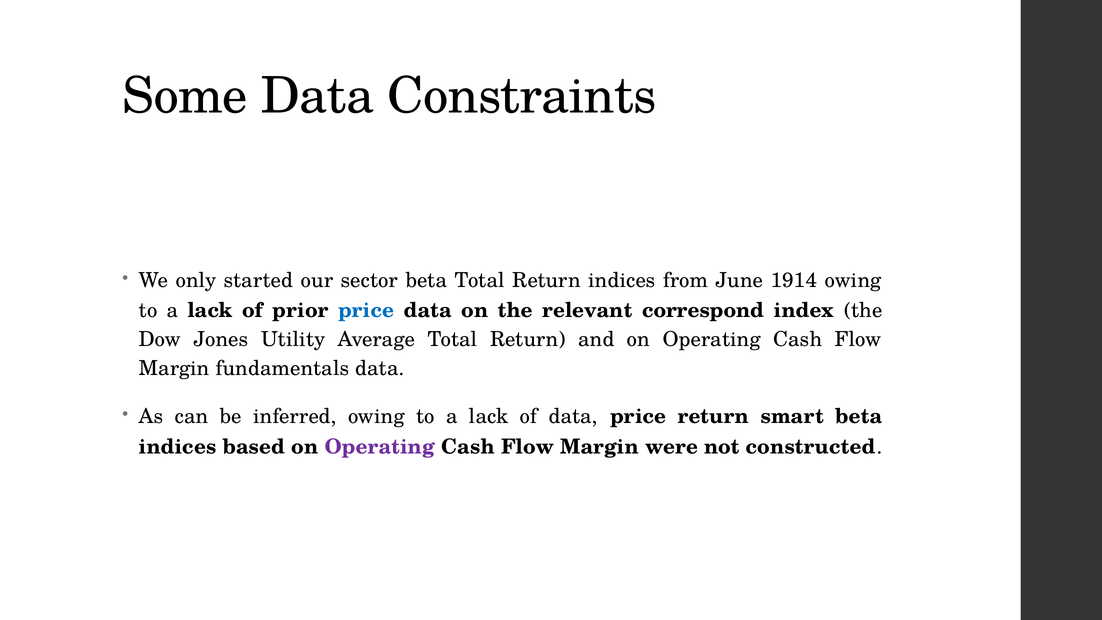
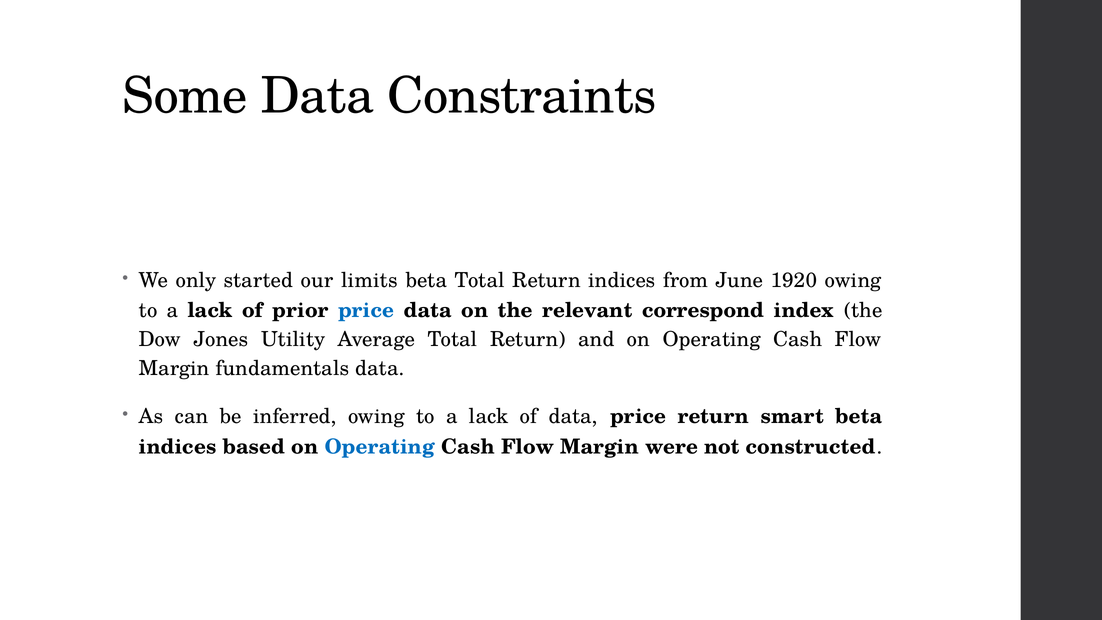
sector: sector -> limits
1914: 1914 -> 1920
Operating at (380, 447) colour: purple -> blue
